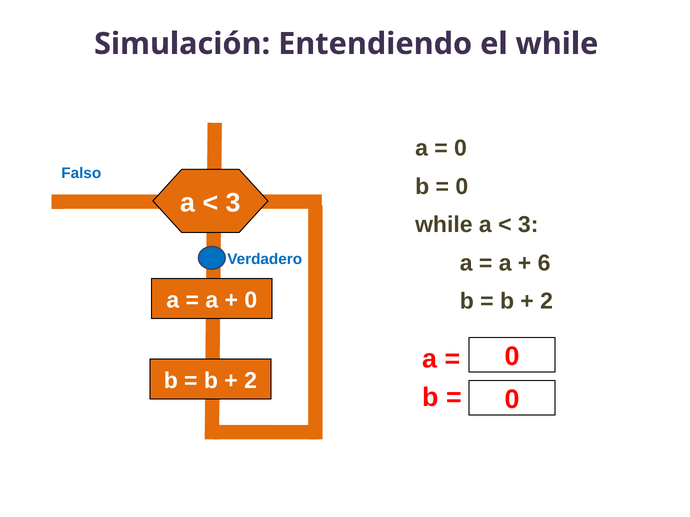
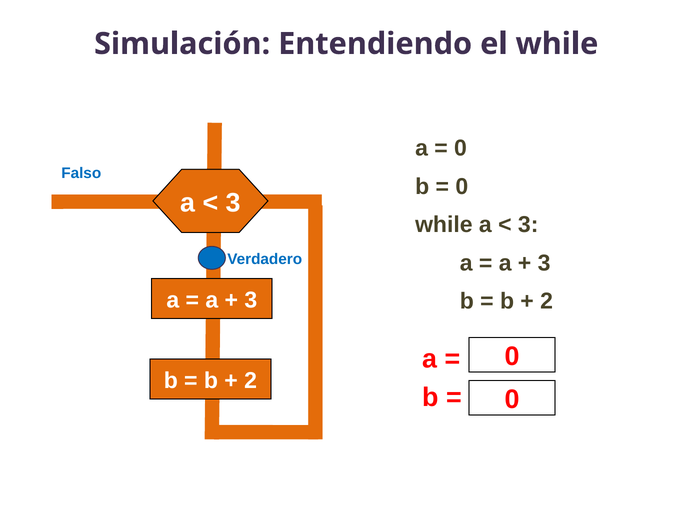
6 at (544, 263): 6 -> 3
0 at (251, 301): 0 -> 3
